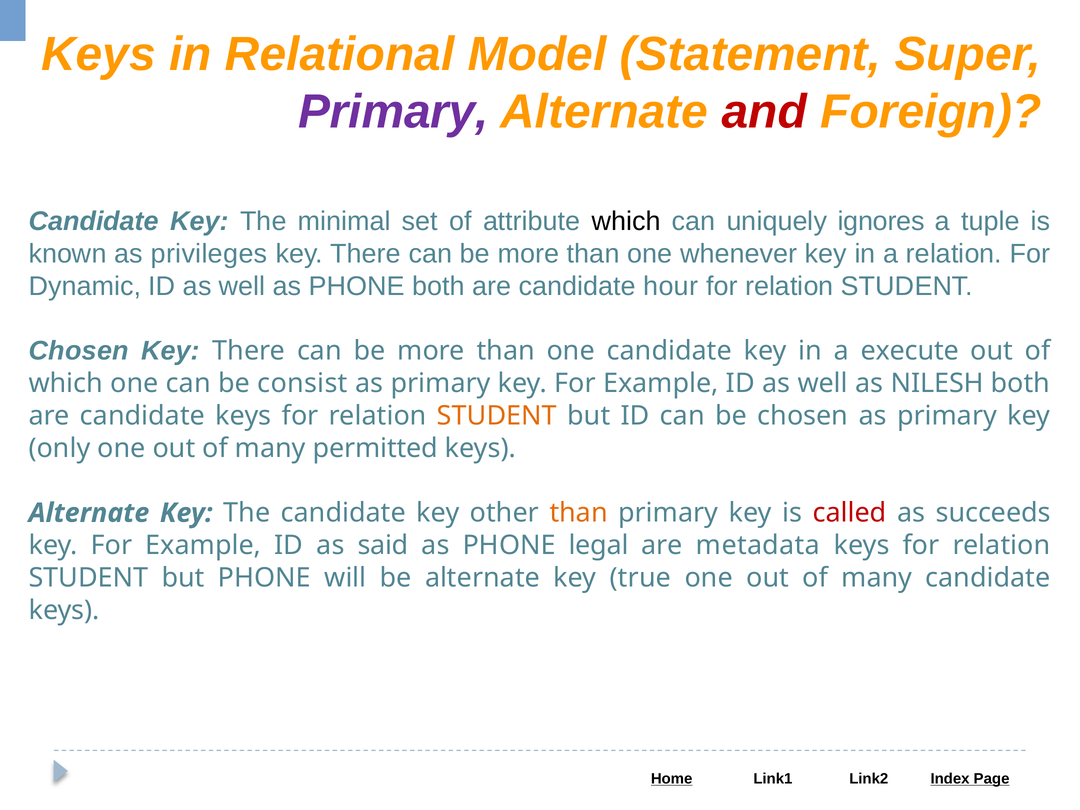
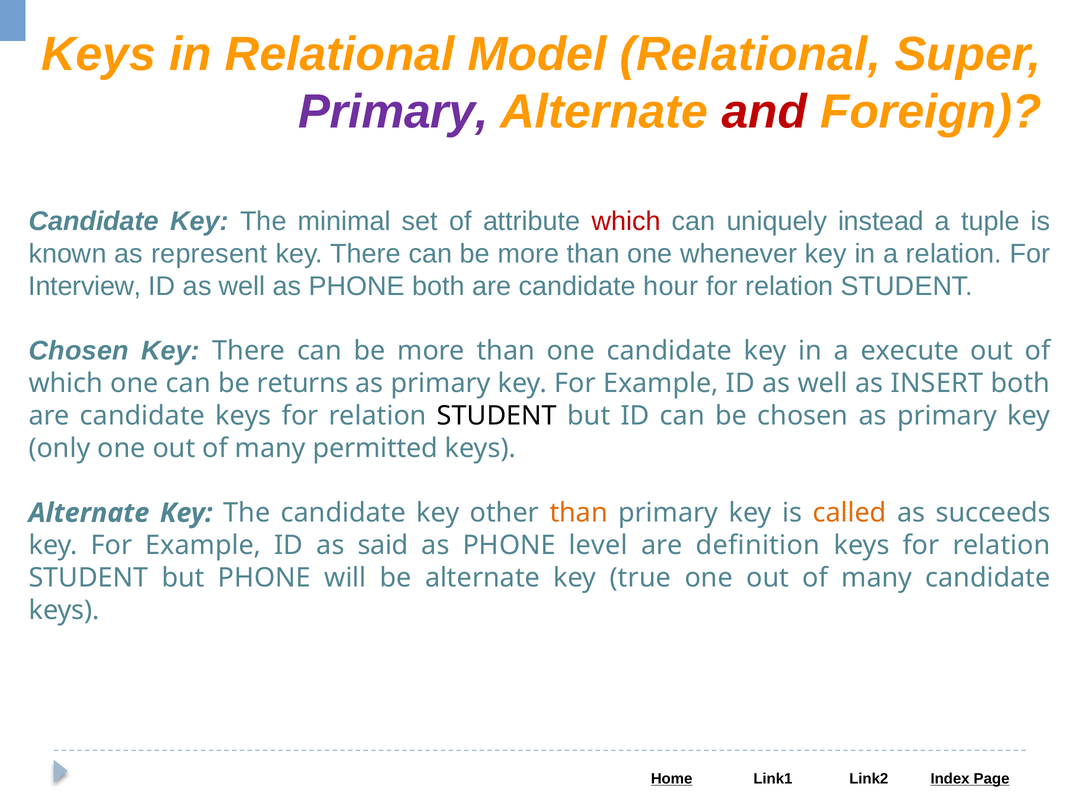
Model Statement: Statement -> Relational
which at (626, 221) colour: black -> red
ignores: ignores -> instead
privileges: privileges -> represent
Dynamic: Dynamic -> Interview
consist: consist -> returns
NILESH: NILESH -> INSERT
STUDENT at (497, 416) colour: orange -> black
called colour: red -> orange
legal: legal -> level
metadata: metadata -> definition
